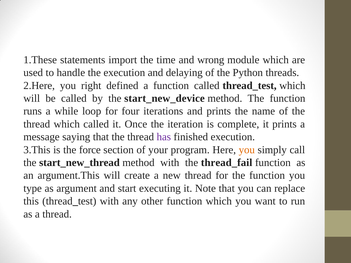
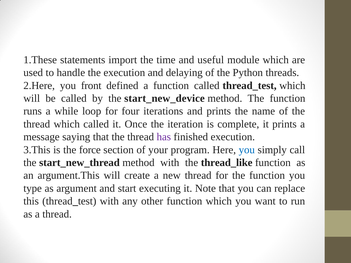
wrong: wrong -> useful
right: right -> front
you at (247, 150) colour: orange -> blue
thread_fail: thread_fail -> thread_like
